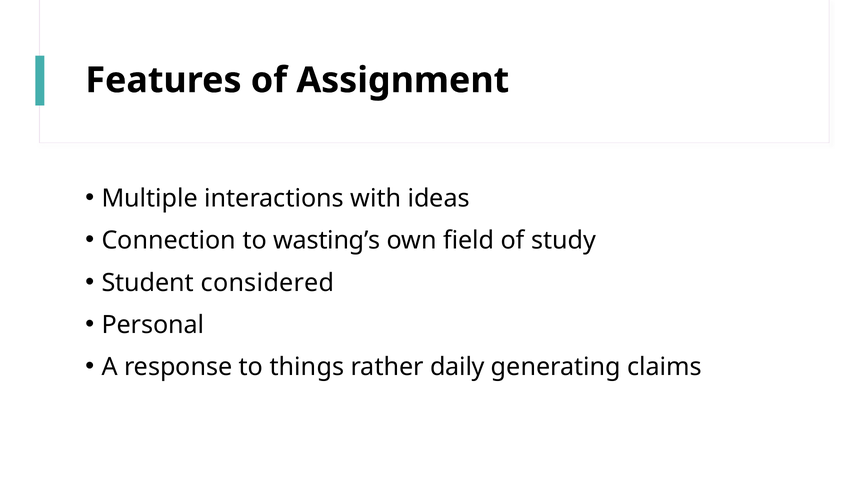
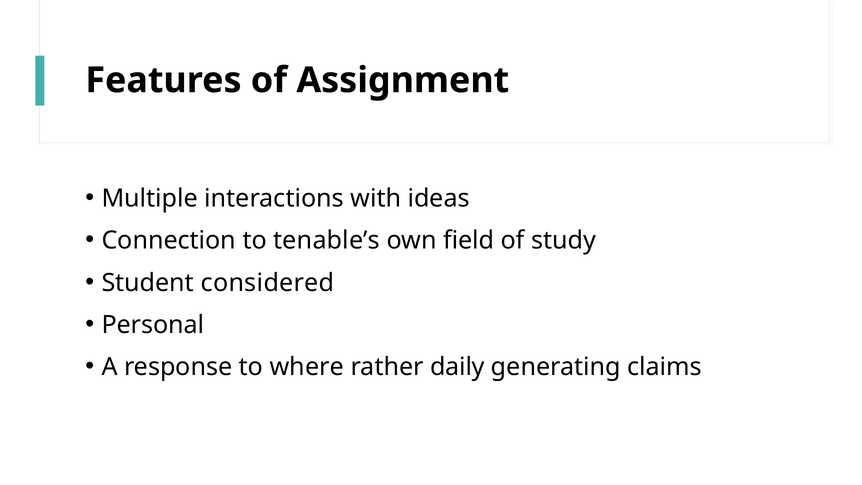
wasting’s: wasting’s -> tenable’s
things: things -> where
